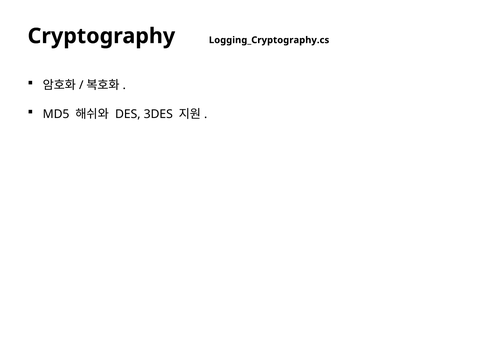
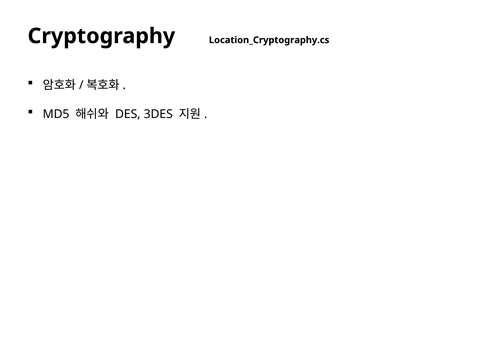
Logging_Cryptography.cs: Logging_Cryptography.cs -> Location_Cryptography.cs
